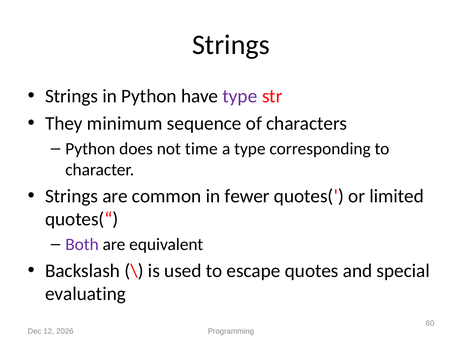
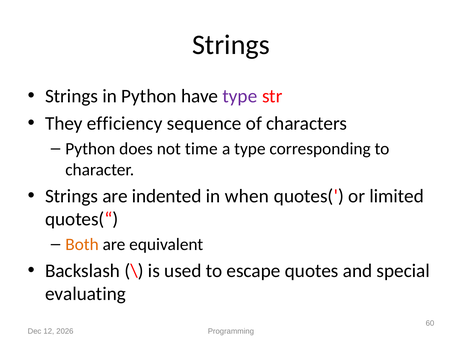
minimum: minimum -> efficiency
common: common -> indented
fewer: fewer -> when
Both colour: purple -> orange
